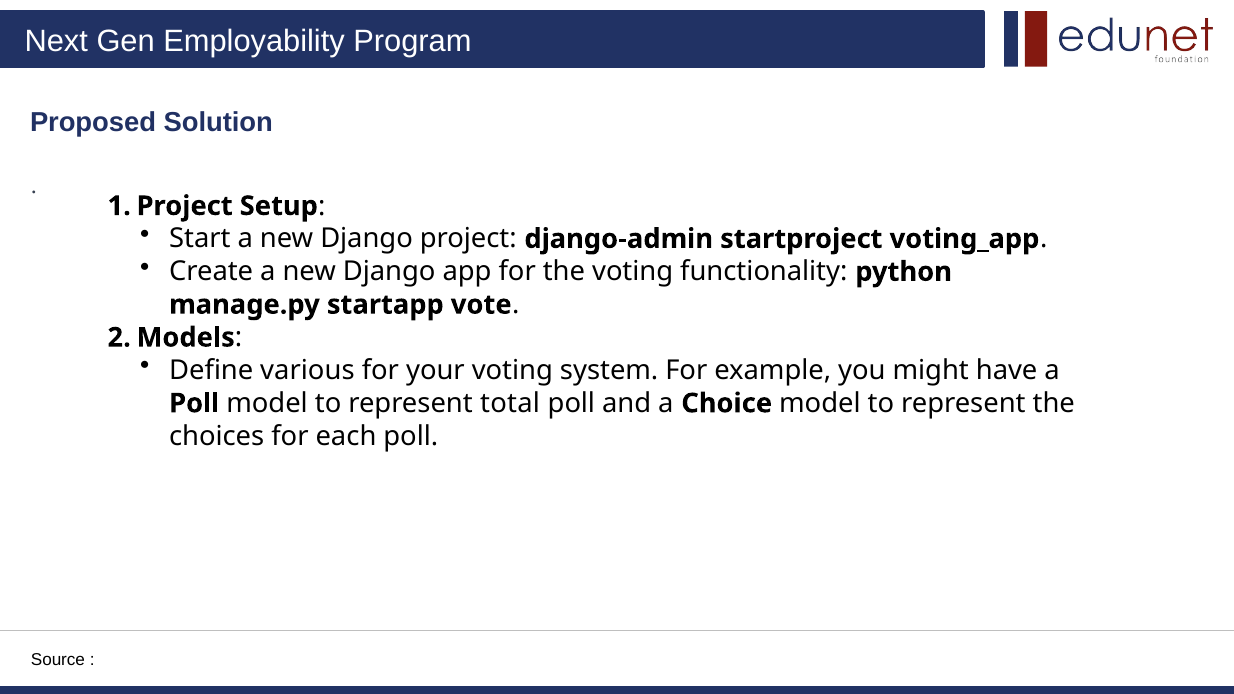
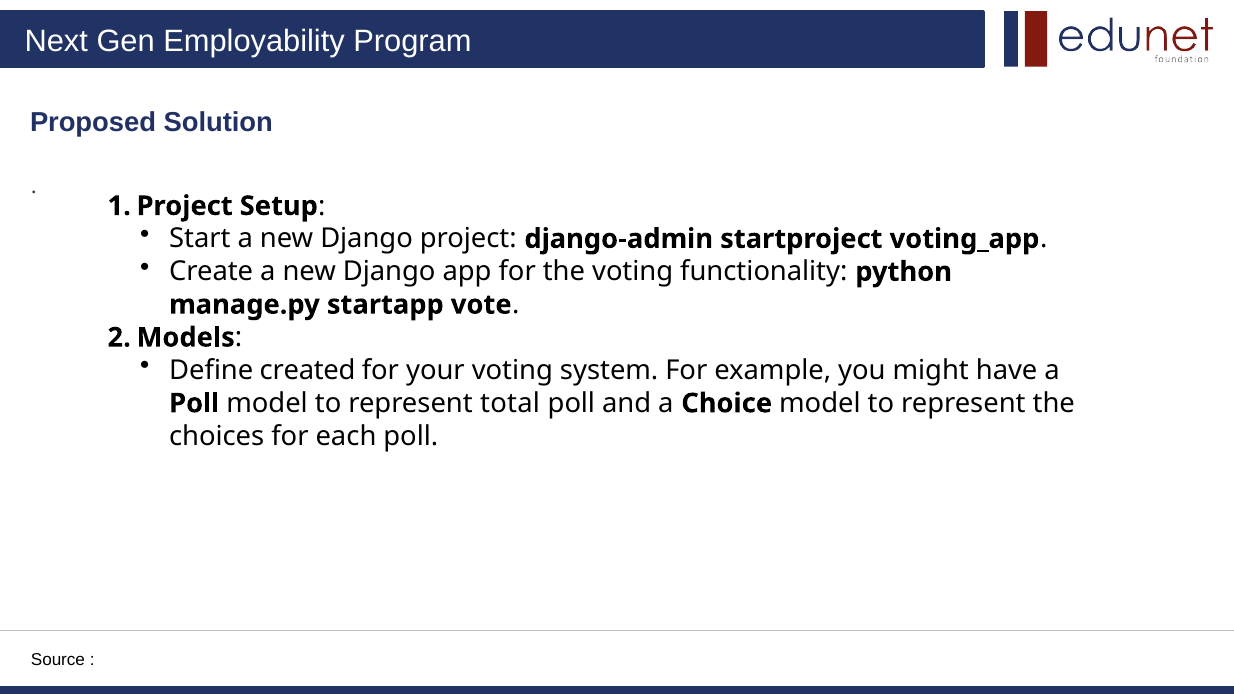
various: various -> created
